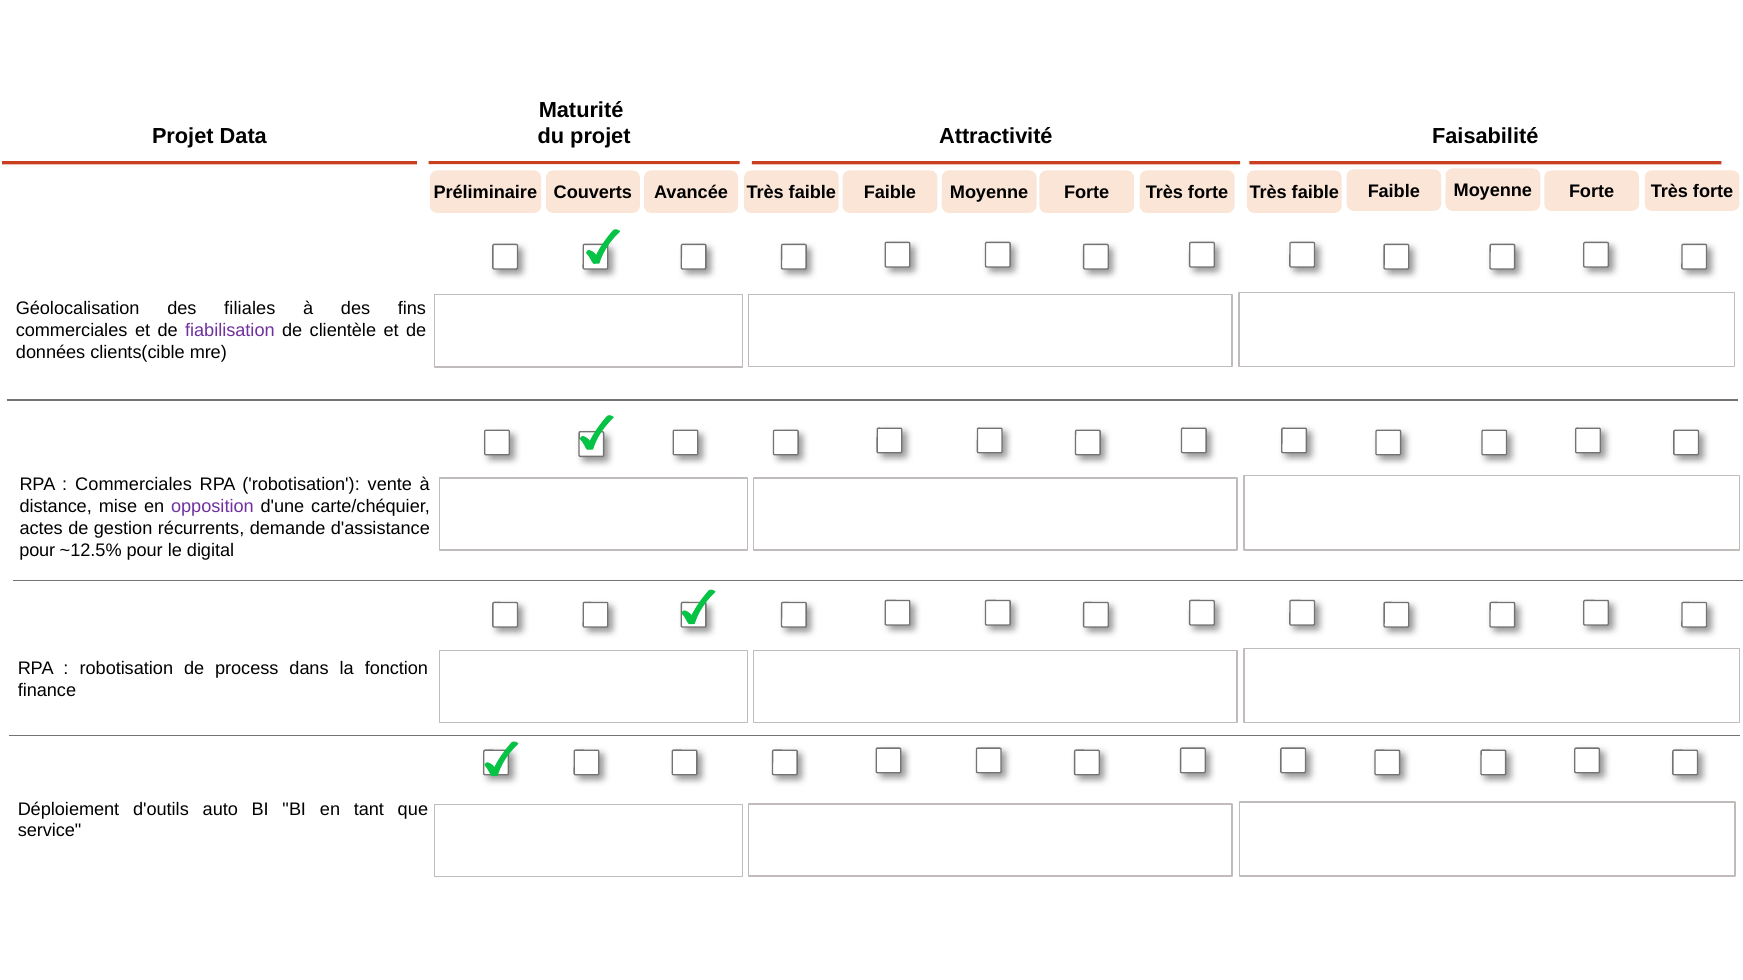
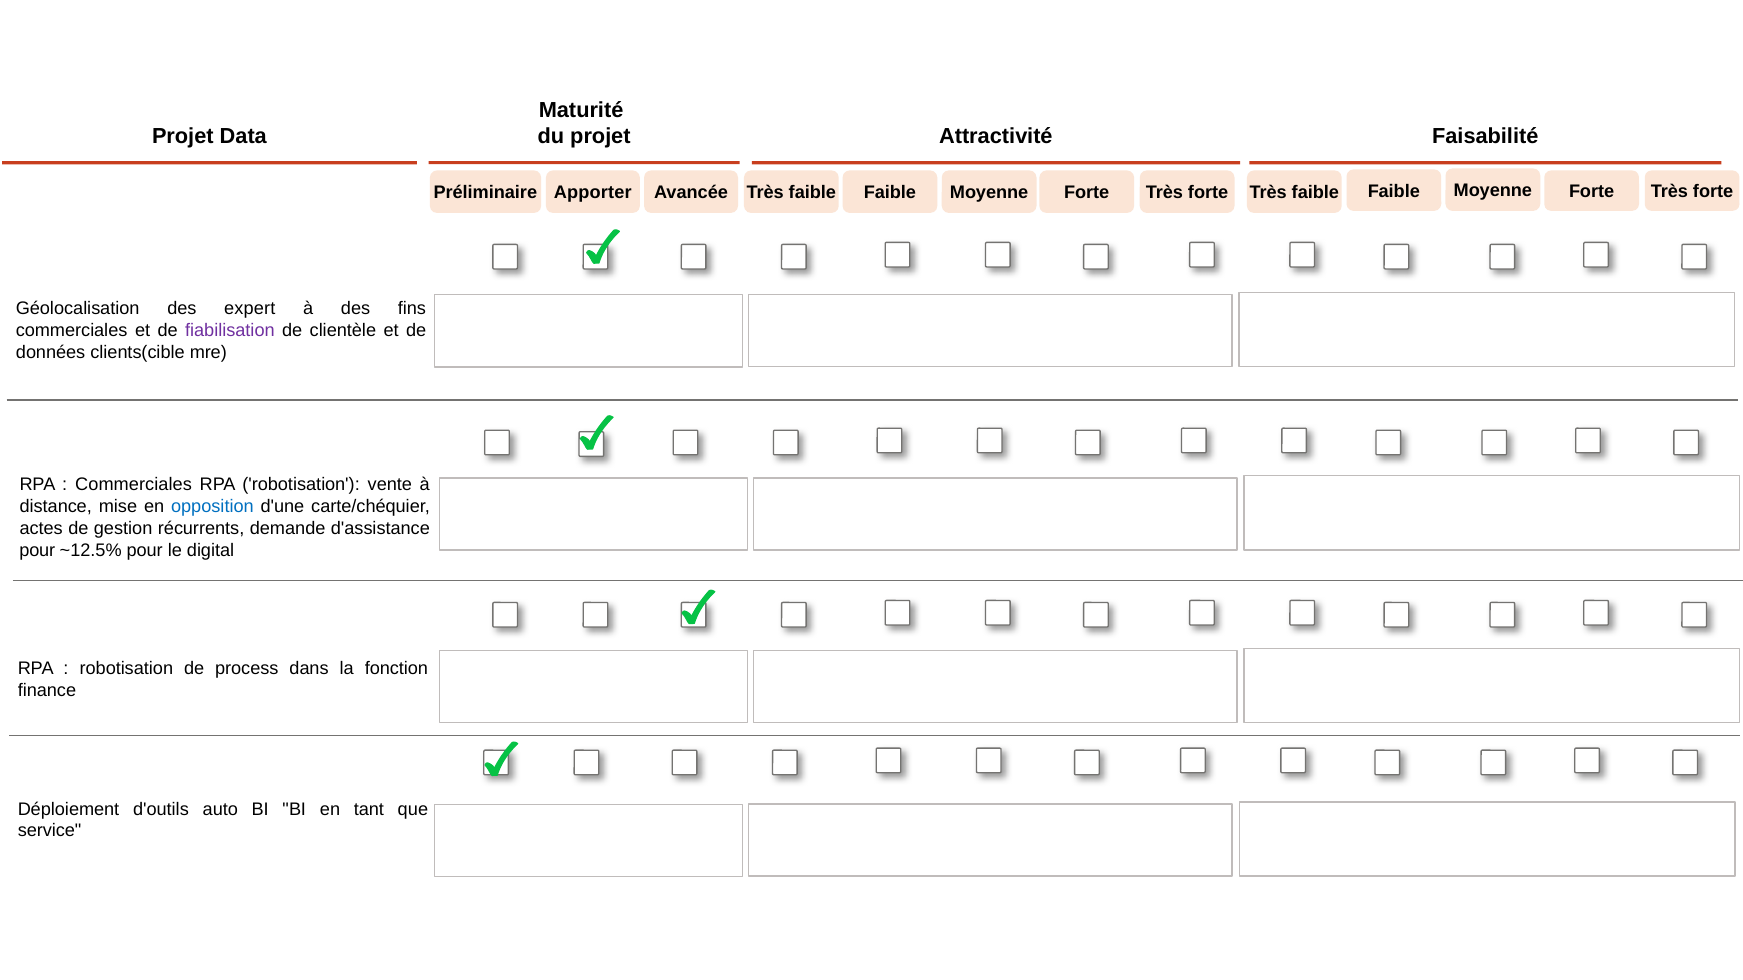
Couverts: Couverts -> Apporter
filiales: filiales -> expert
opposition colour: purple -> blue
